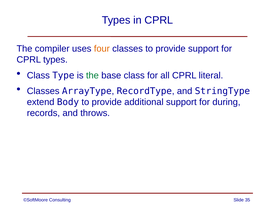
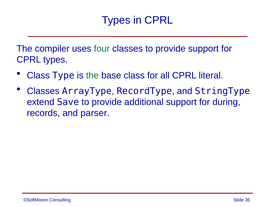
four colour: orange -> green
Body: Body -> Save
throws: throws -> parser
